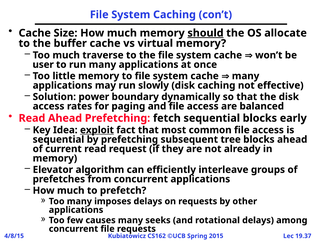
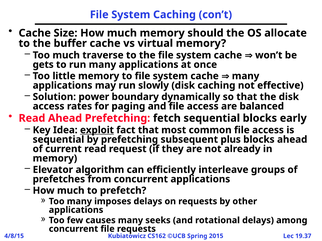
should underline: present -> none
user: user -> gets
tree: tree -> plus
